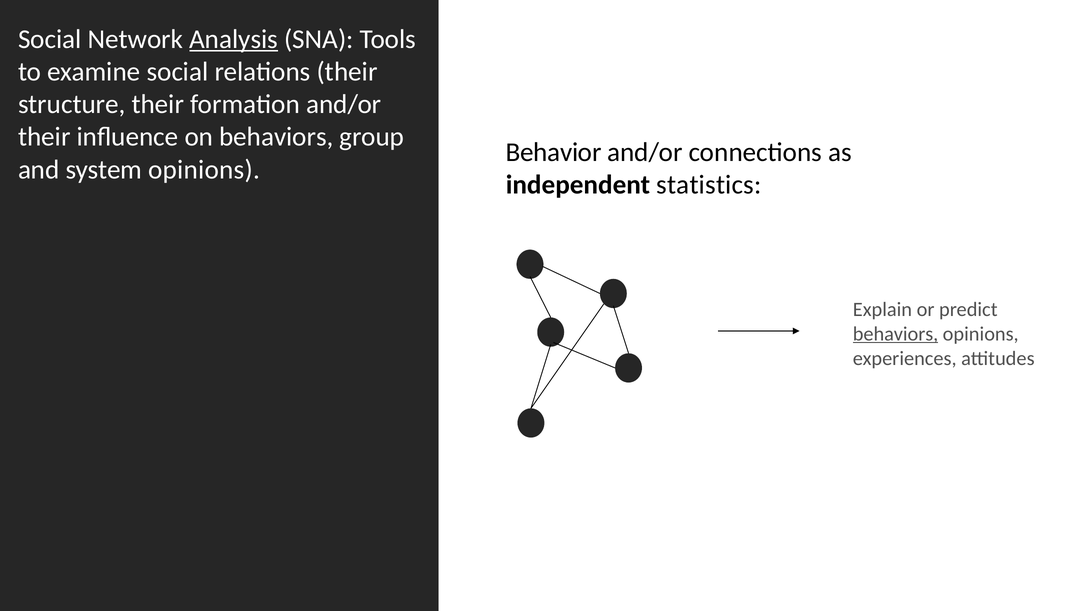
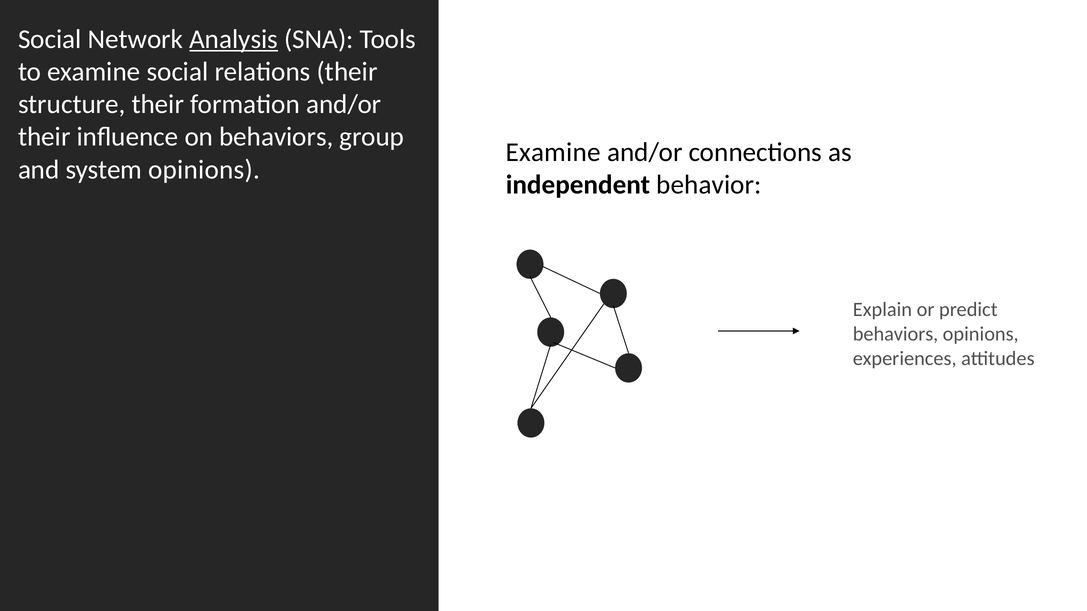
Behavior at (554, 153): Behavior -> Examine
statistics: statistics -> behavior
behaviors at (896, 334) underline: present -> none
